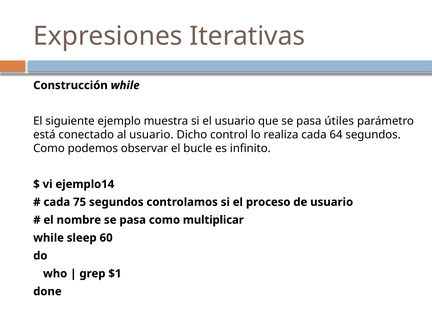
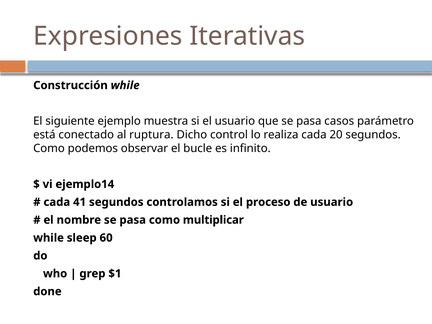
útiles: útiles -> casos
al usuario: usuario -> ruptura
64: 64 -> 20
75: 75 -> 41
